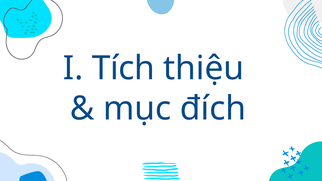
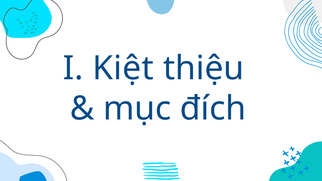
Tích: Tích -> Kiệt
